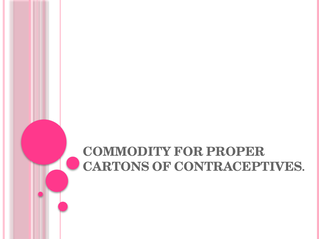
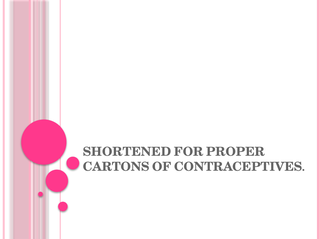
COMMODITY: COMMODITY -> SHORTENED
